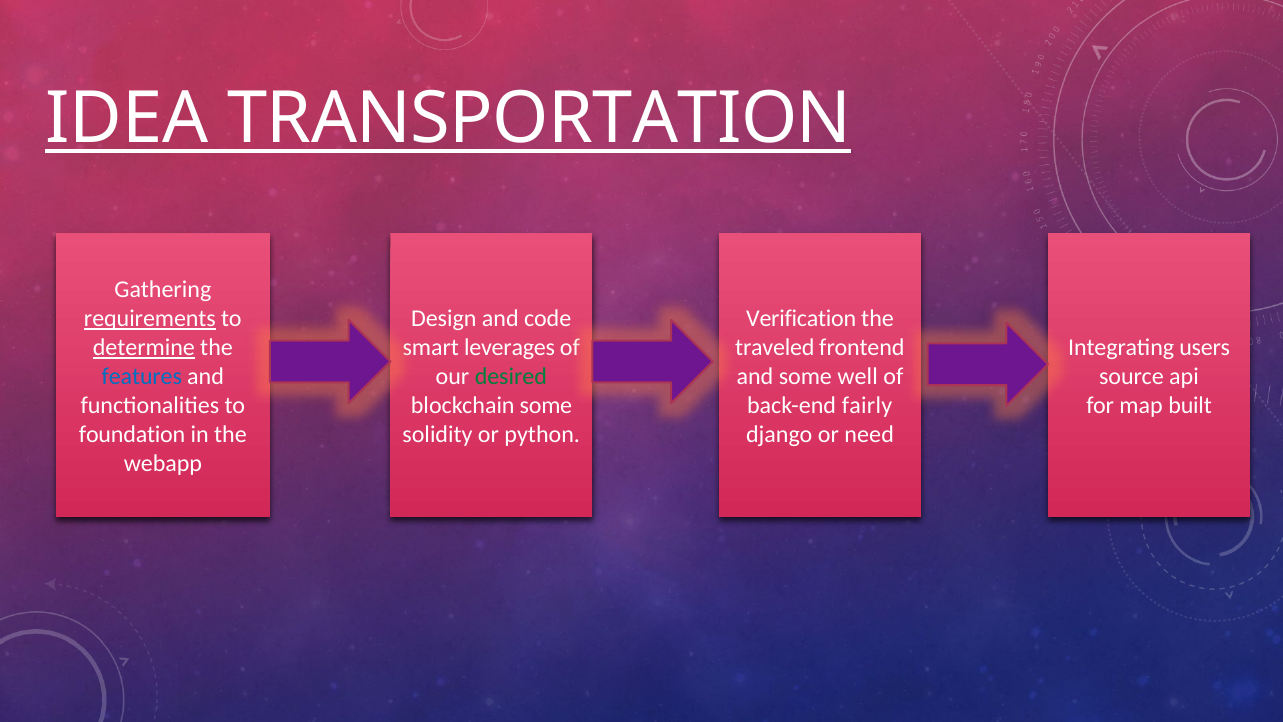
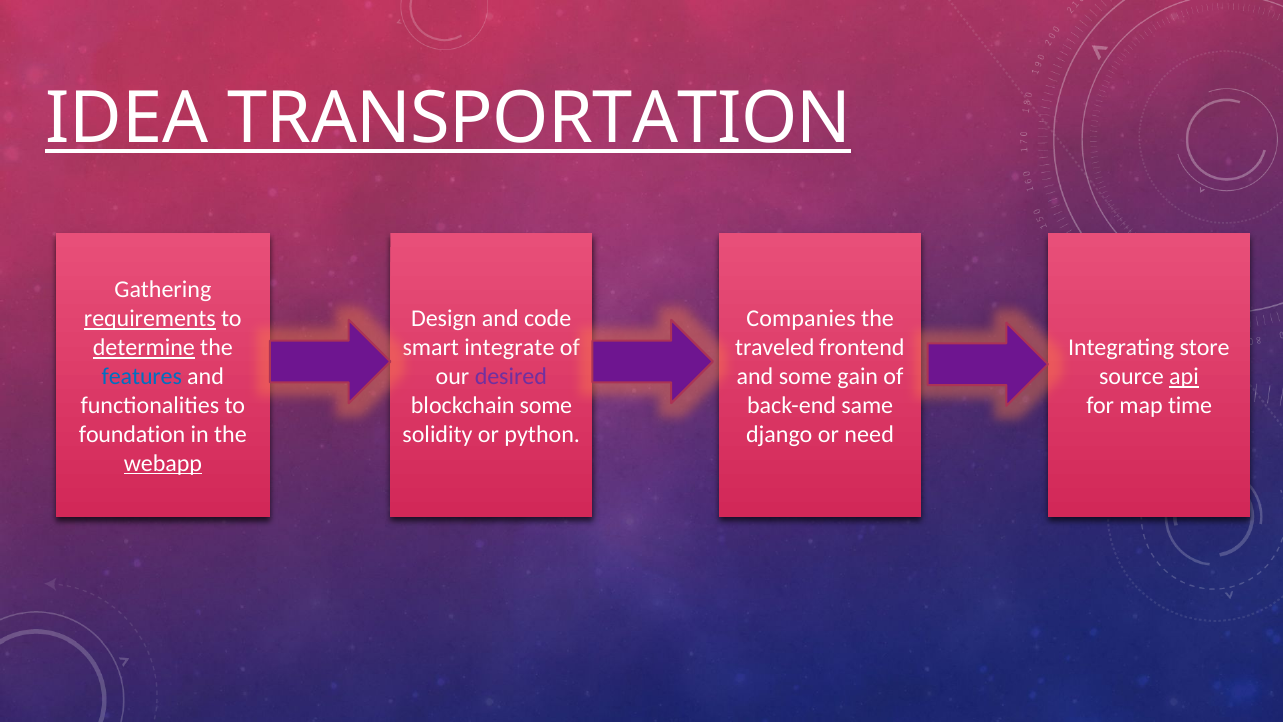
Verification: Verification -> Companies
leverages: leverages -> integrate
users: users -> store
desired colour: green -> purple
well: well -> gain
api underline: none -> present
fairly: fairly -> same
built: built -> time
webapp underline: none -> present
